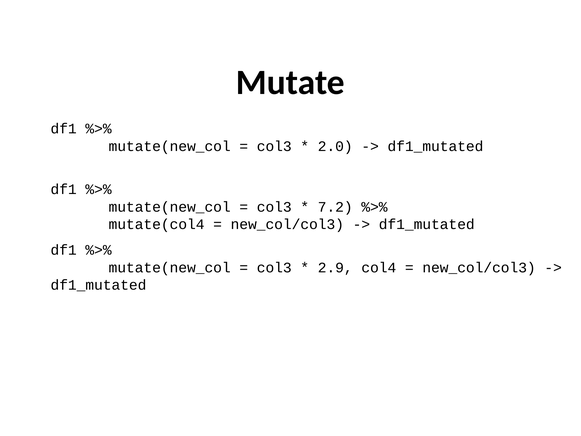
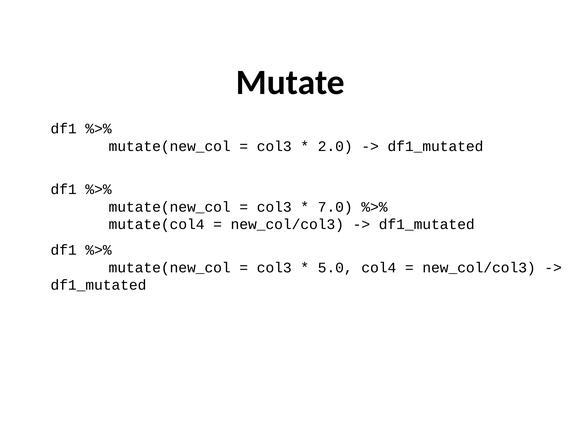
7.2: 7.2 -> 7.0
2.9: 2.9 -> 5.0
